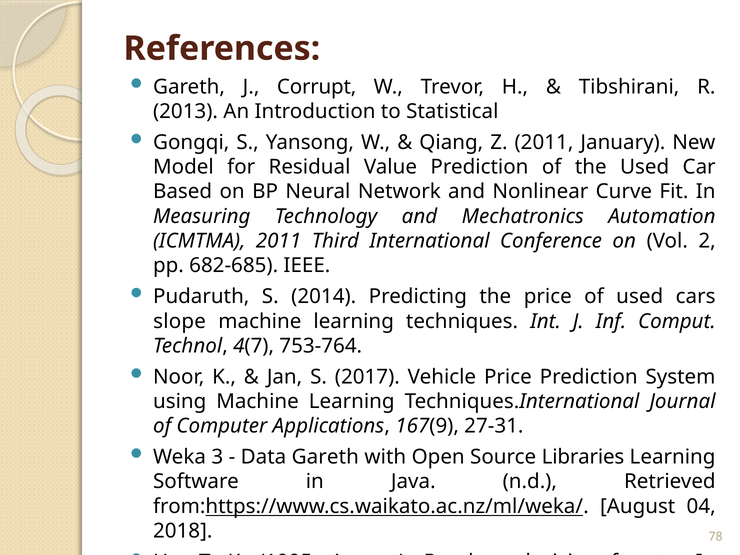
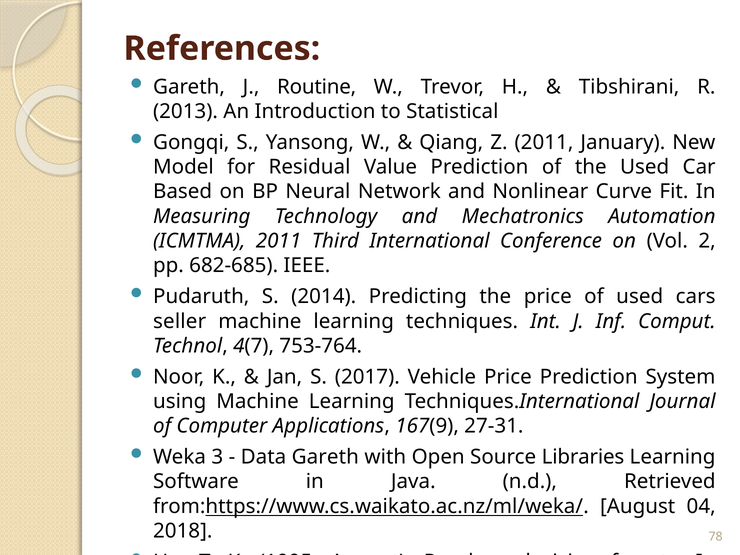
Corrupt: Corrupt -> Routine
slope: slope -> seller
